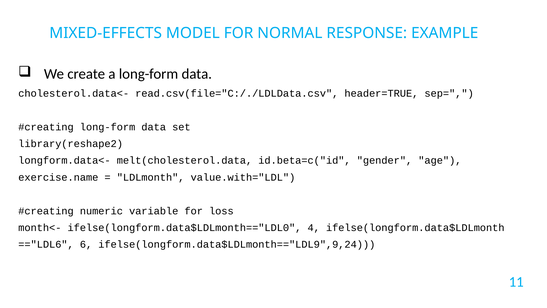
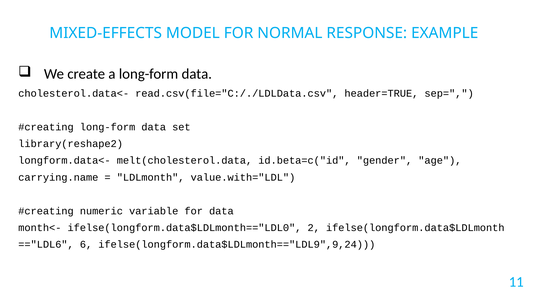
exercise.name: exercise.name -> carrying.name
for loss: loss -> data
4: 4 -> 2
